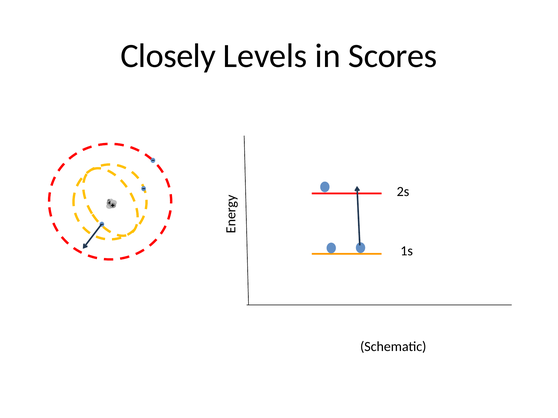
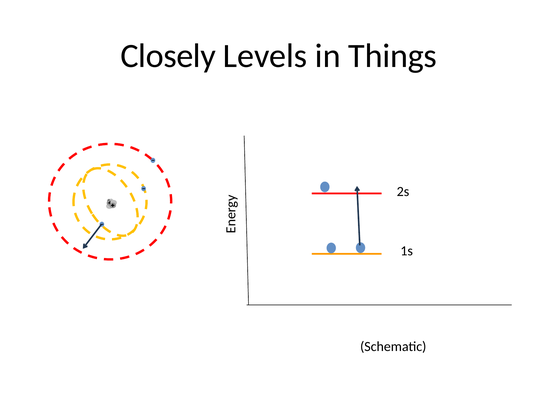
Scores: Scores -> Things
